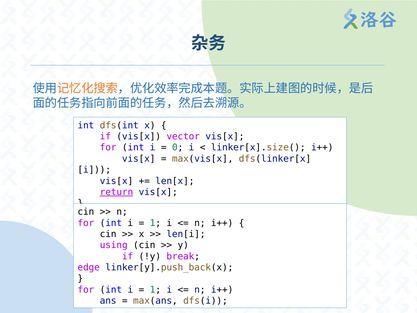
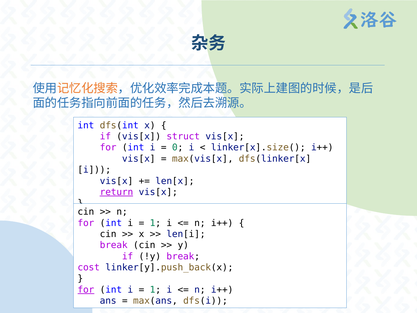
vector: vector -> struct
using at (114, 245): using -> break
edge: edge -> cost
for at (86, 289) underline: none -> present
